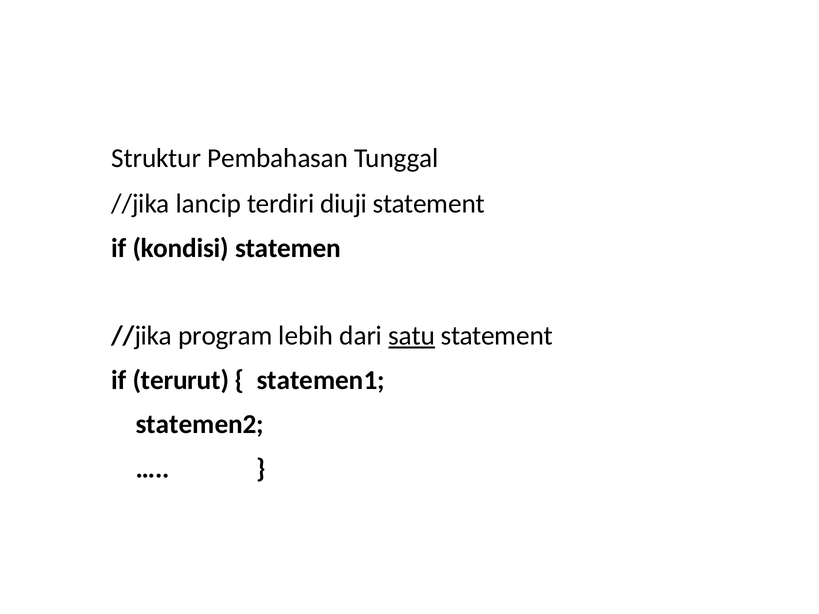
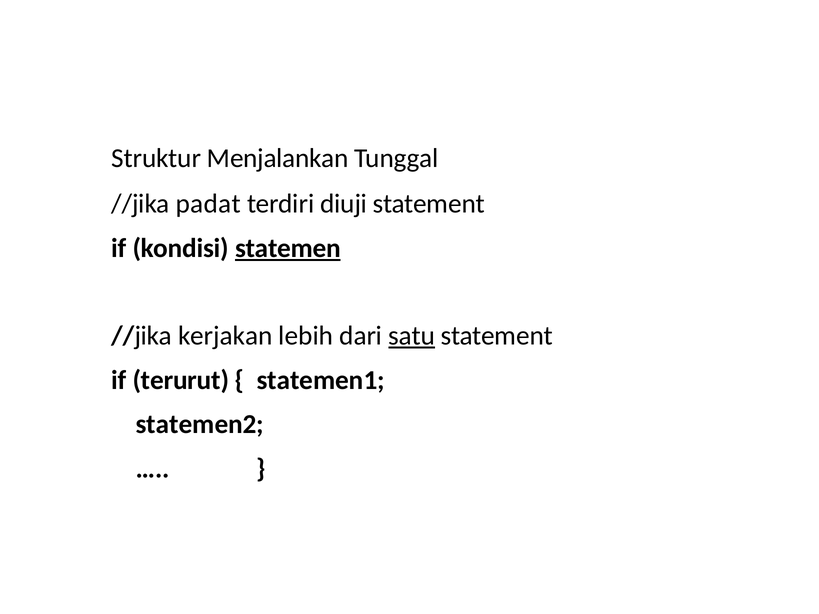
Pembahasan: Pembahasan -> Menjalankan
lancip: lancip -> padat
statemen underline: none -> present
program: program -> kerjakan
